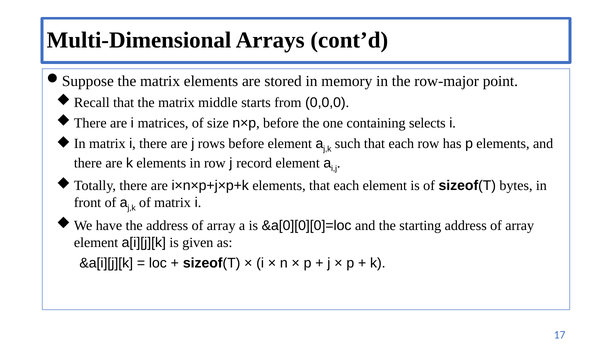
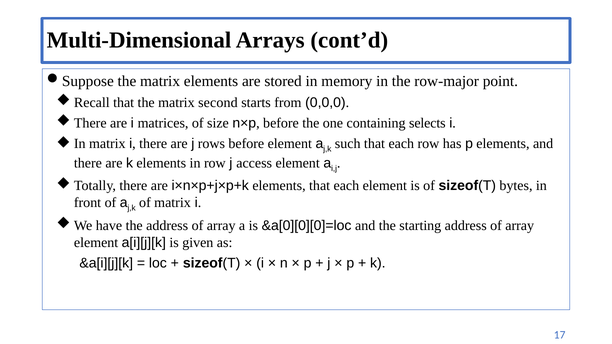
middle: middle -> second
record: record -> access
